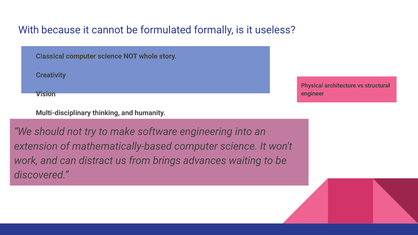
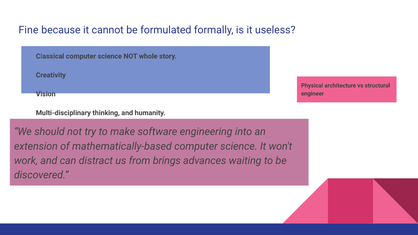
With: With -> Fine
